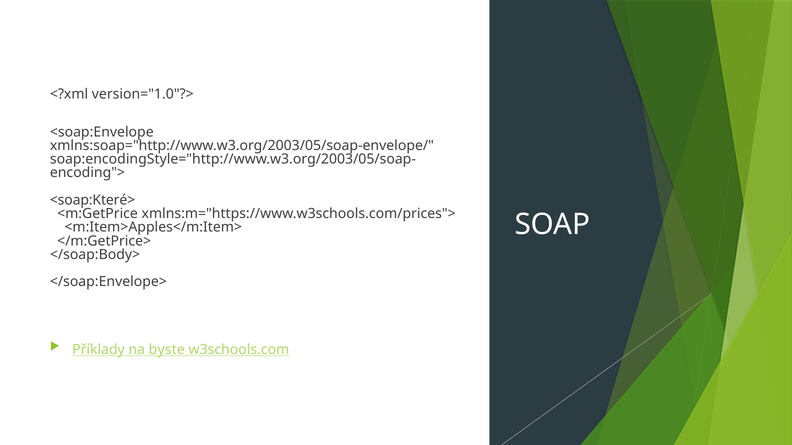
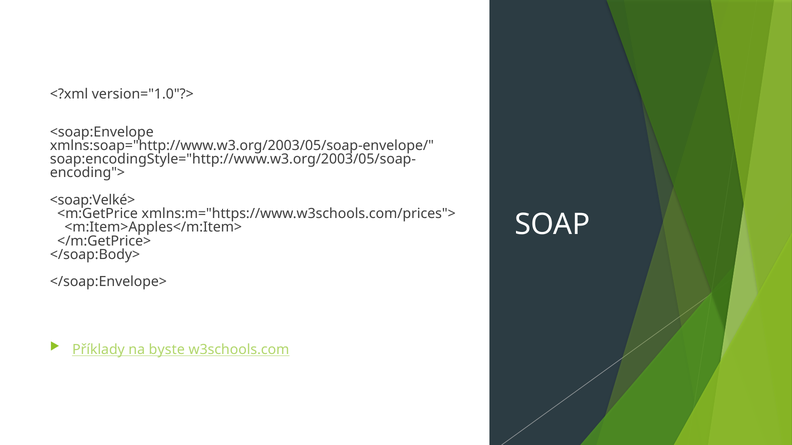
<soap:Které>: <soap:Které> -> <soap:Velké>
